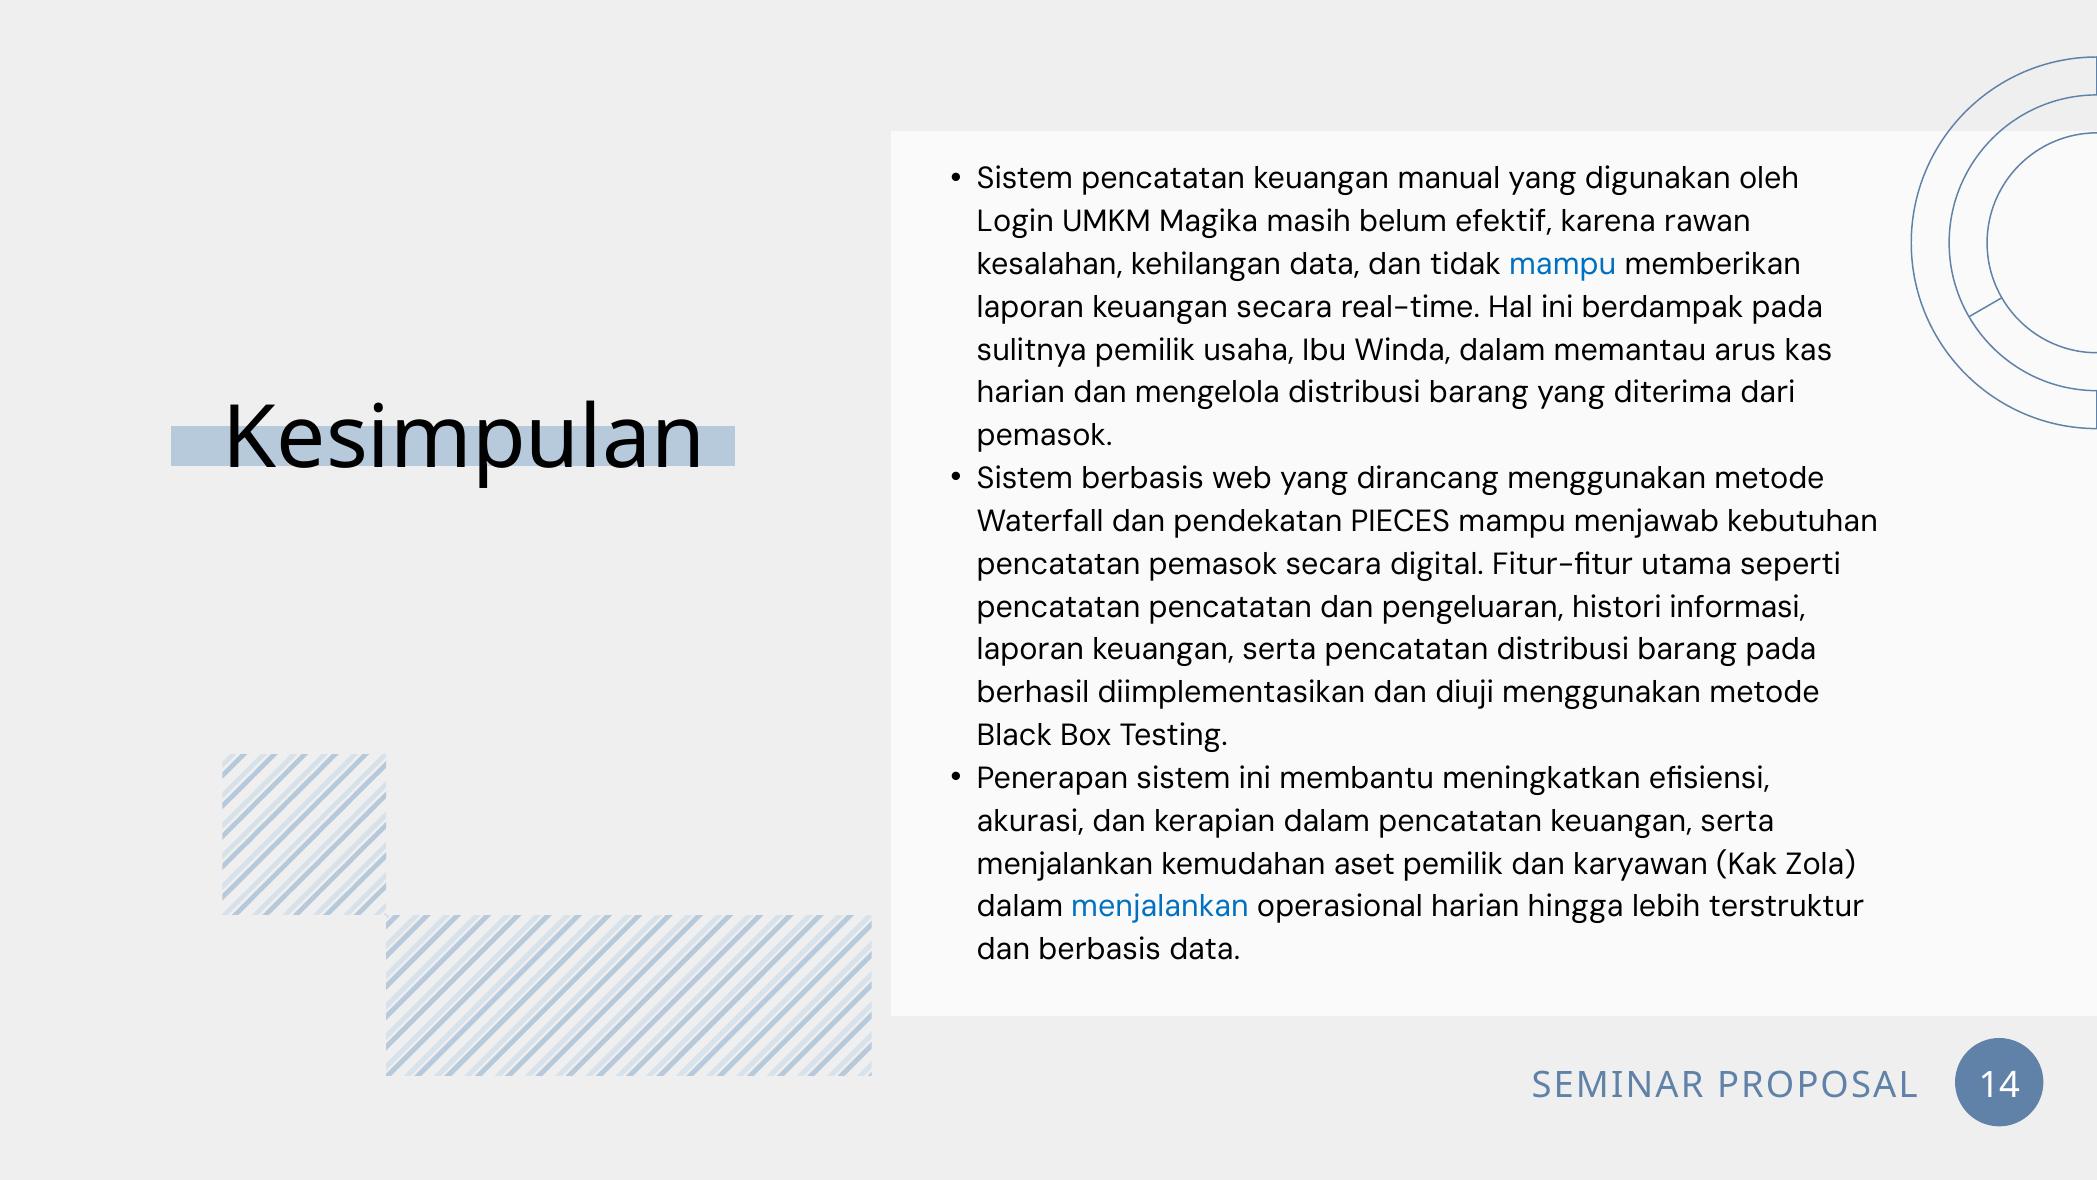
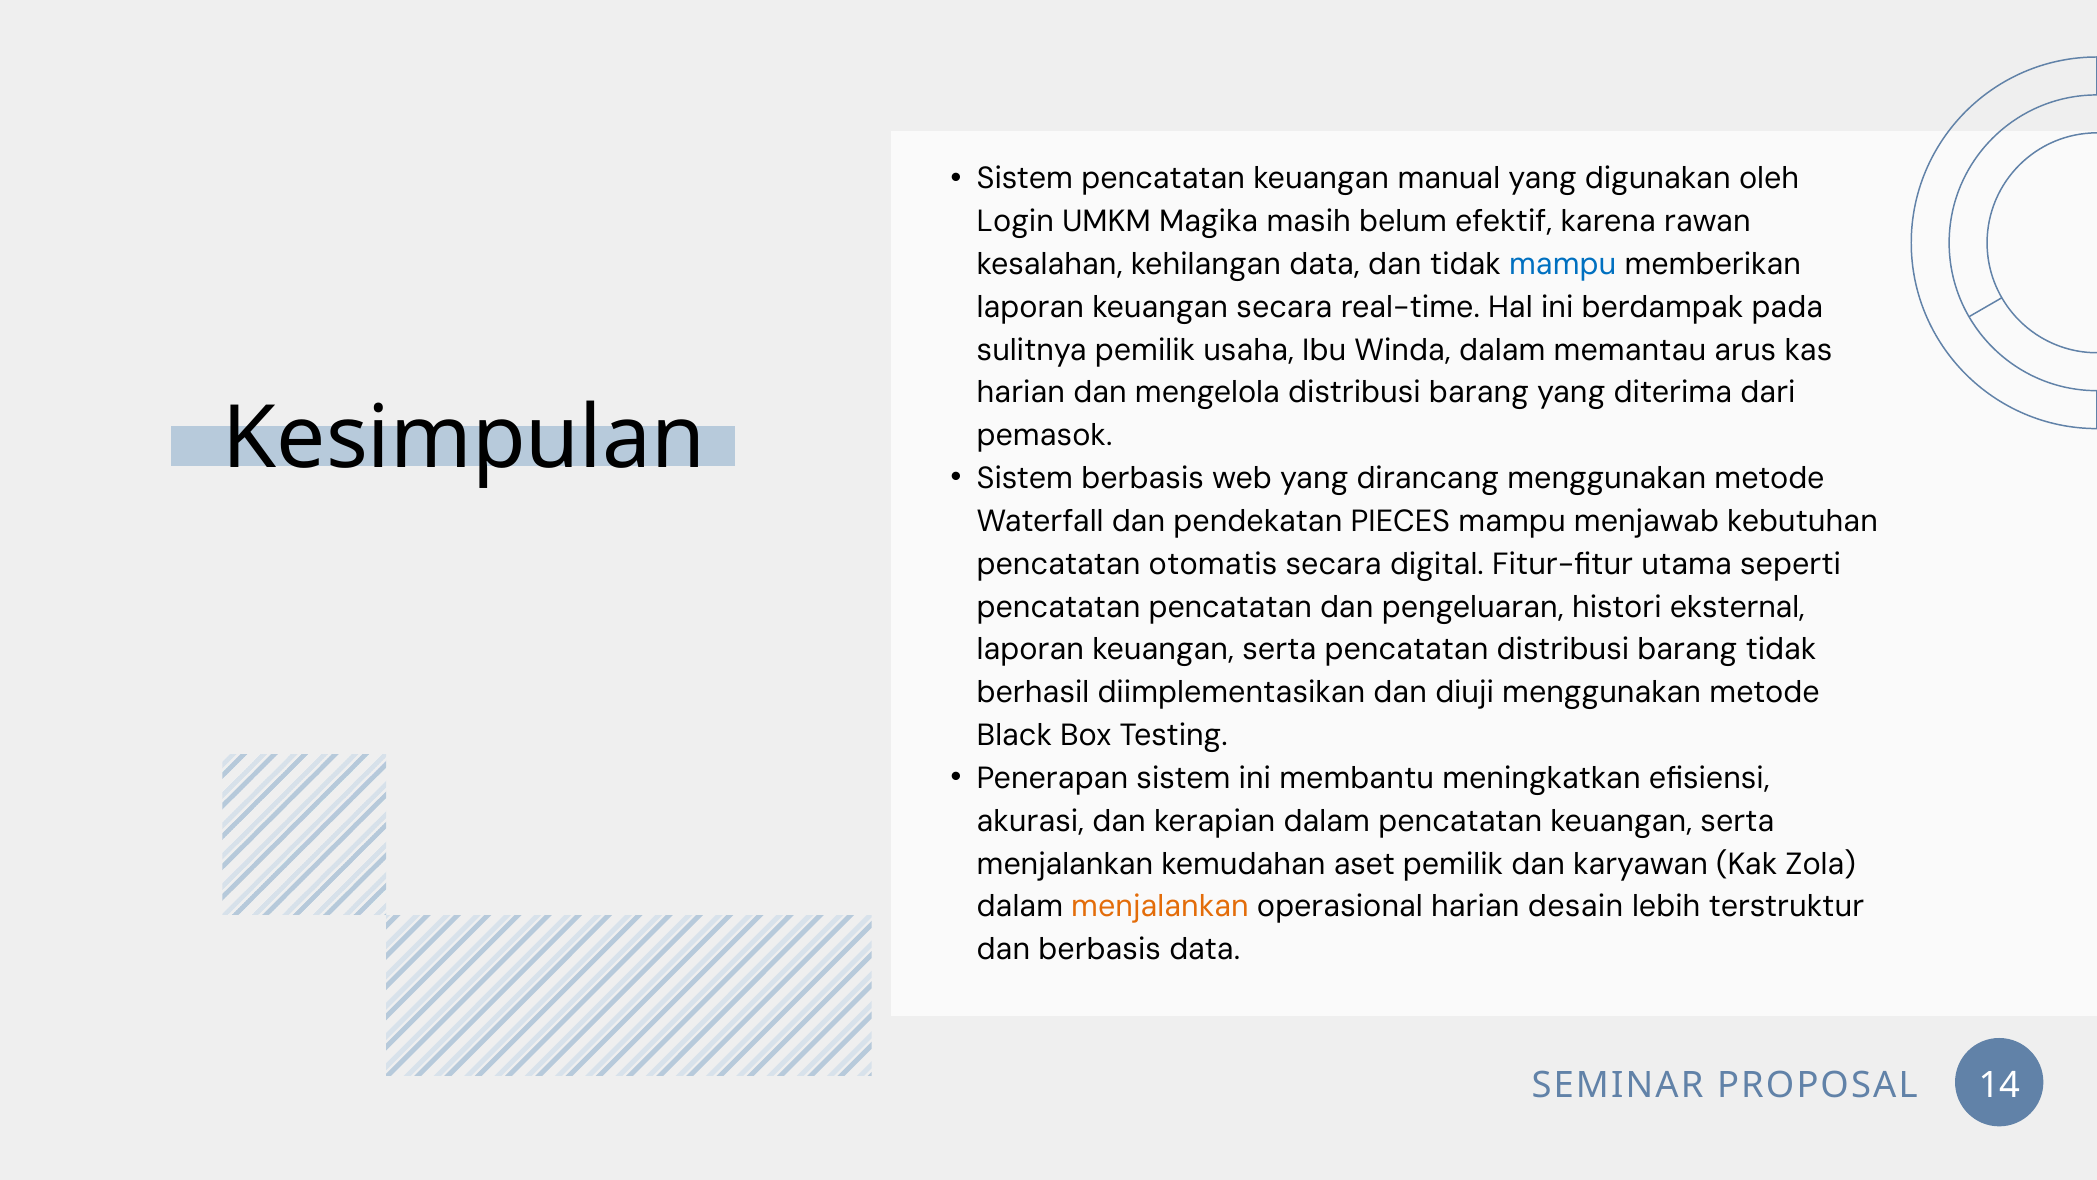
pencatatan pemasok: pemasok -> otomatis
informasi: informasi -> eksternal
barang pada: pada -> tidak
menjalankan at (1160, 906) colour: blue -> orange
hingga: hingga -> desain
